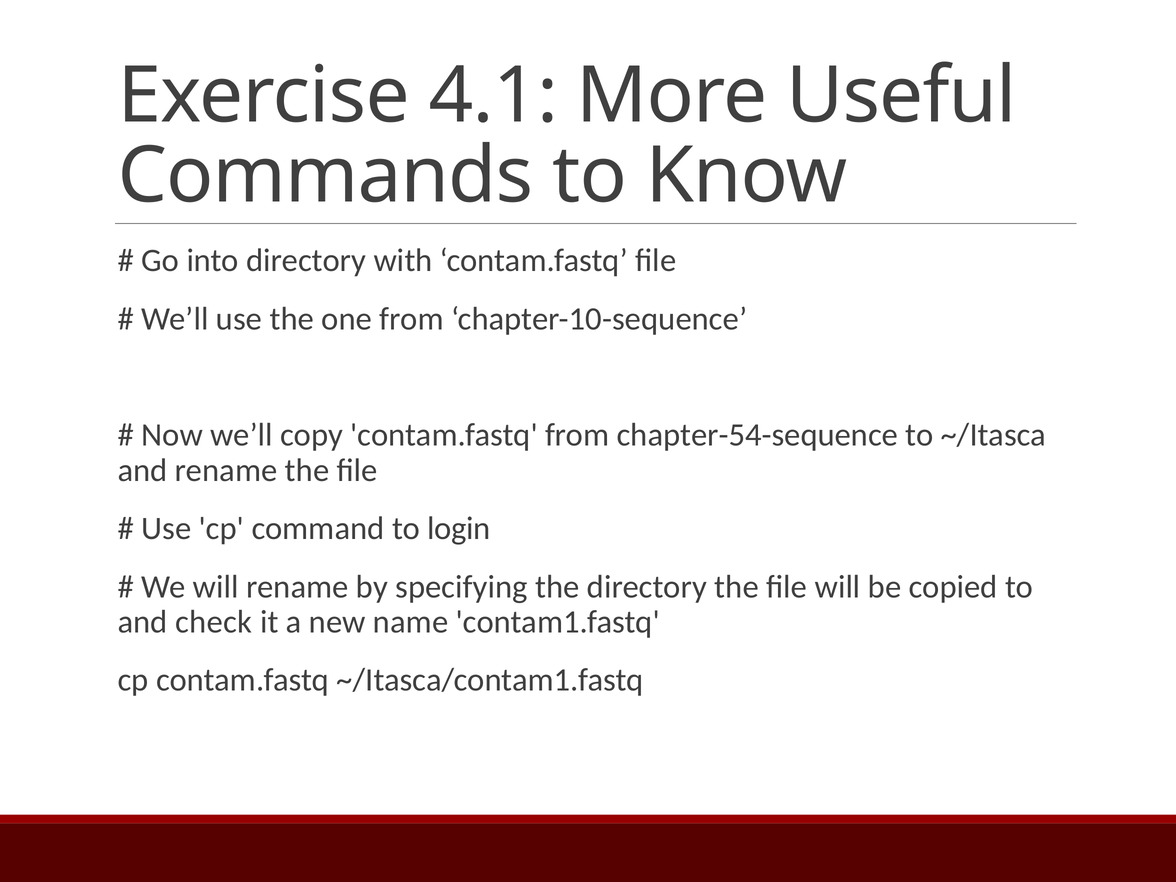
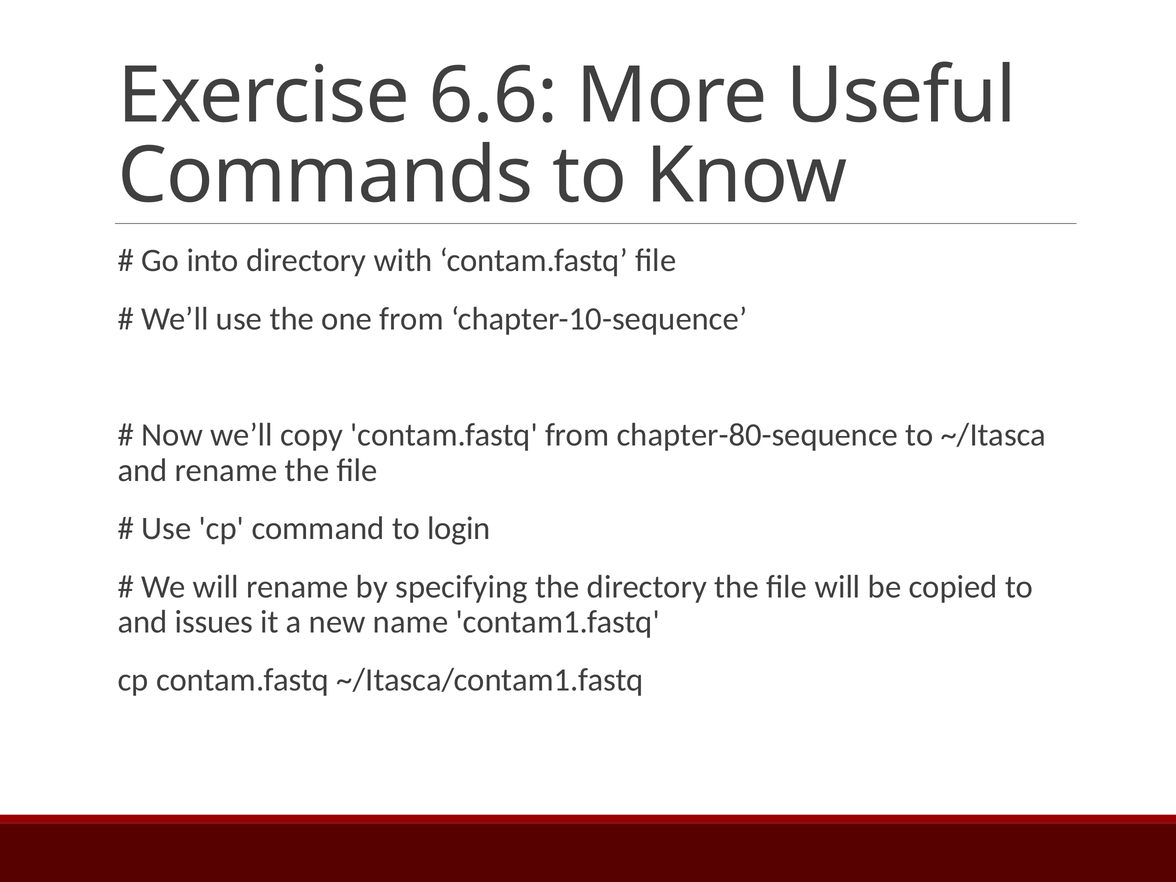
4.1: 4.1 -> 6.6
chapter-54-sequence: chapter-54-sequence -> chapter-80-sequence
check: check -> issues
